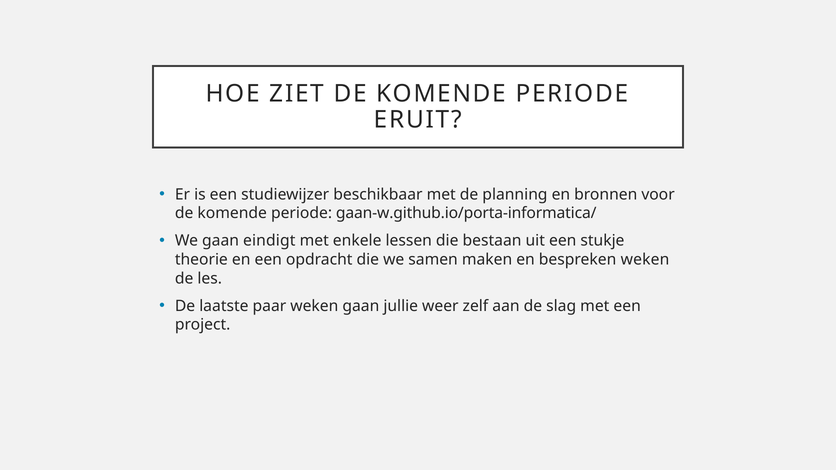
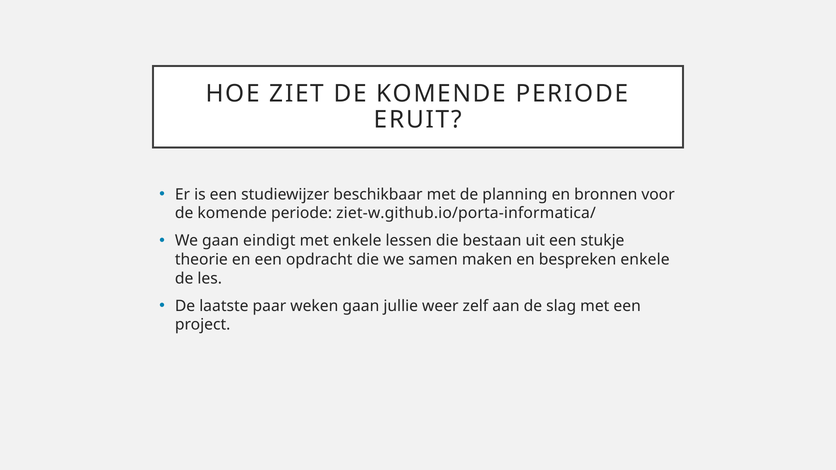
gaan-w.github.io/porta-informatica/: gaan-w.github.io/porta-informatica/ -> ziet-w.github.io/porta-informatica/
bespreken weken: weken -> enkele
